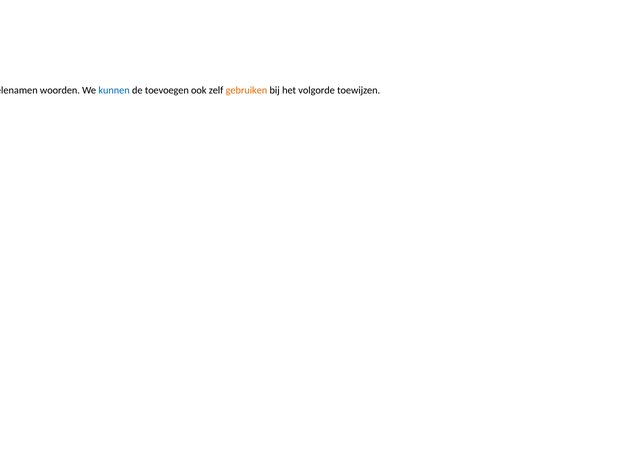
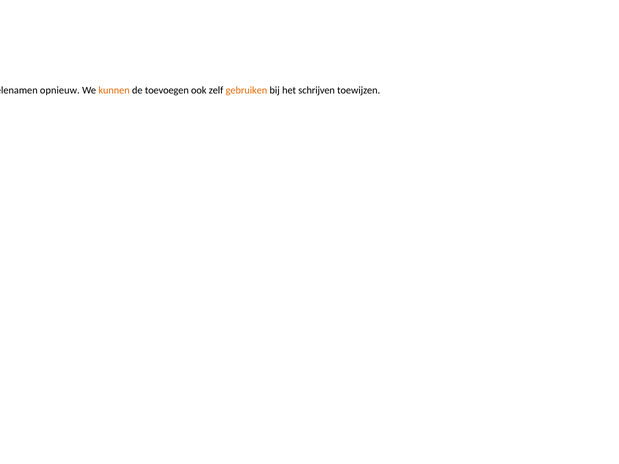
woorden: woorden -> opnieuw
kunnen colour: blue -> orange
volgorde: volgorde -> schrijven
